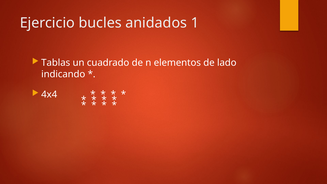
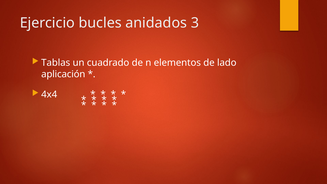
1: 1 -> 3
indicando: indicando -> aplicación
